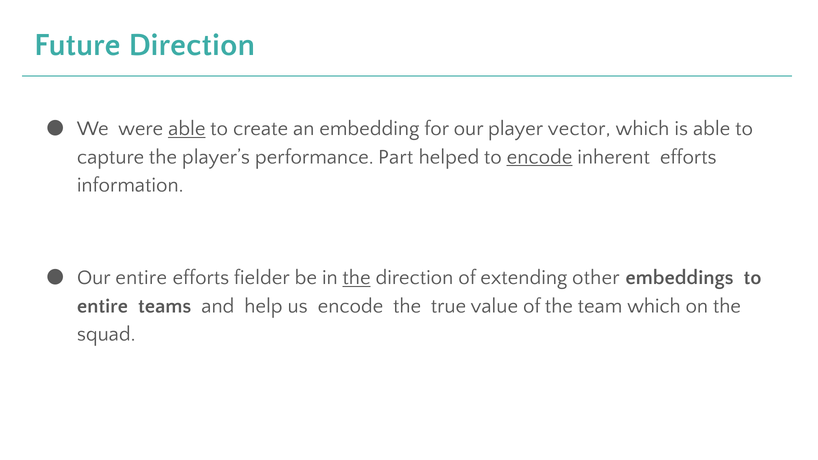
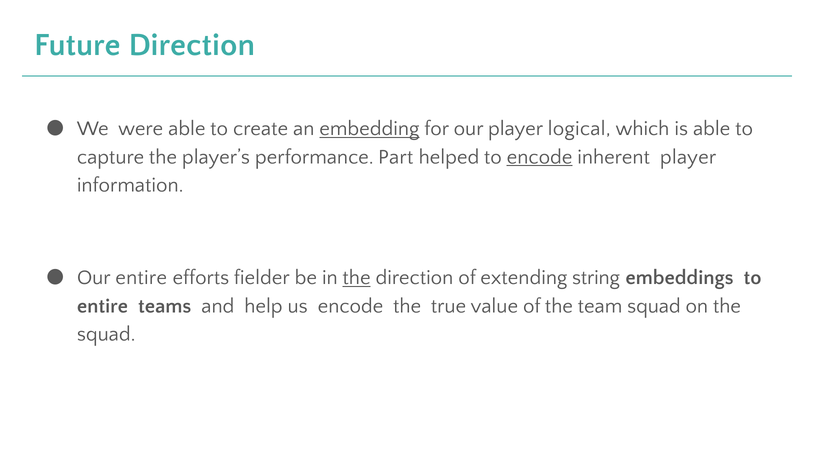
able at (187, 129) underline: present -> none
embedding underline: none -> present
vector: vector -> logical
inherent efforts: efforts -> player
other: other -> string
team which: which -> squad
